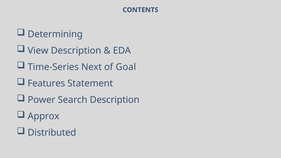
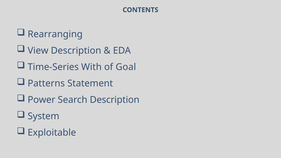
Determining: Determining -> Rearranging
Next: Next -> With
Features: Features -> Patterns
Approx: Approx -> System
Distributed: Distributed -> Exploitable
